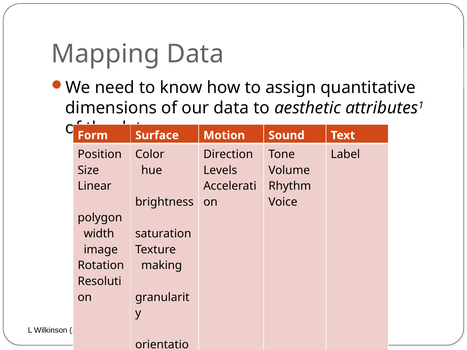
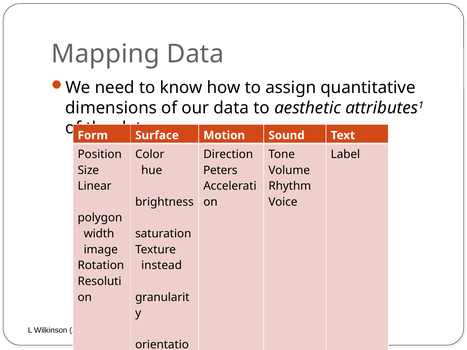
Levels: Levels -> Peters
making: making -> instead
